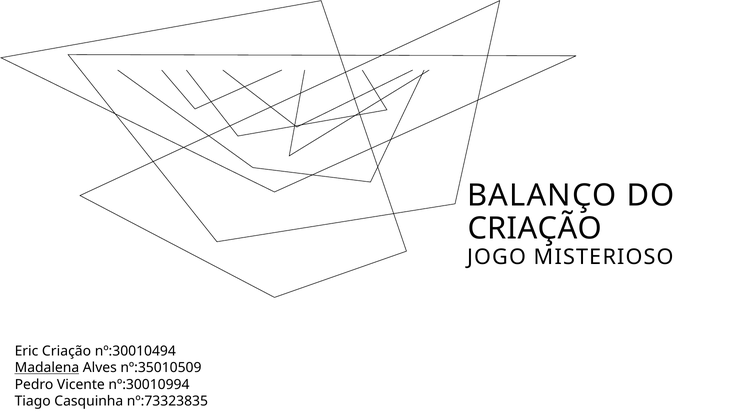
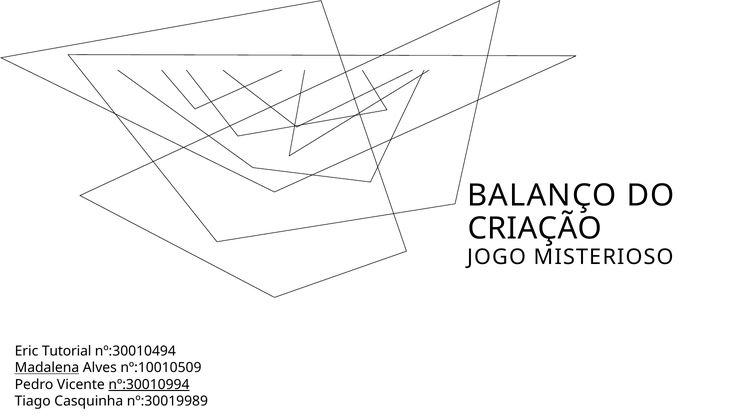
Eric Criação: Criação -> Tutorial
nº:35010509: nº:35010509 -> nº:10010509
nº:30010994 underline: none -> present
nº:73323835: nº:73323835 -> nº:30019989
